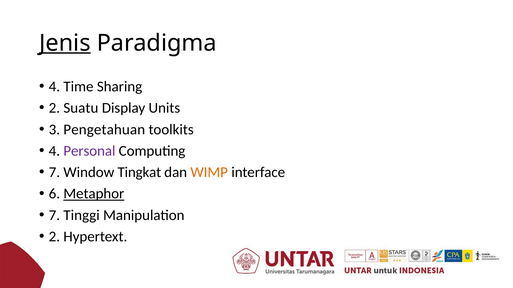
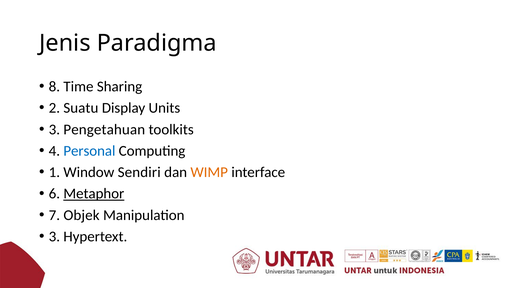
Jenis underline: present -> none
4 at (54, 87): 4 -> 8
Personal colour: purple -> blue
7 at (54, 173): 7 -> 1
Tingkat: Tingkat -> Sendiri
Tinggi: Tinggi -> Objek
2 at (54, 237): 2 -> 3
